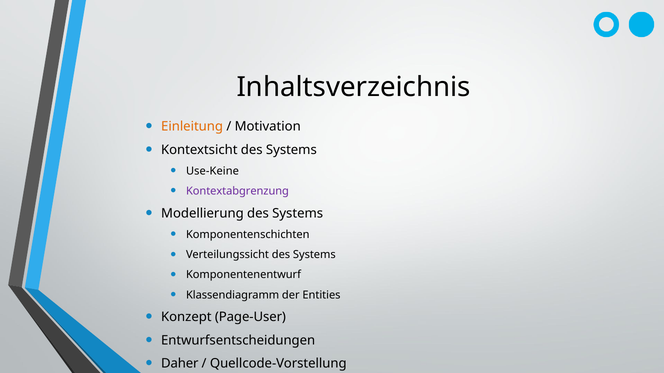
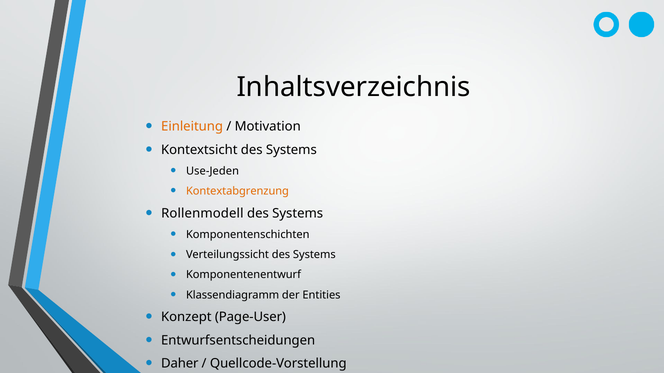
Use-Keine: Use-Keine -> Use-Jeden
Kontextabgrenzung colour: purple -> orange
Modellierung: Modellierung -> Rollenmodell
